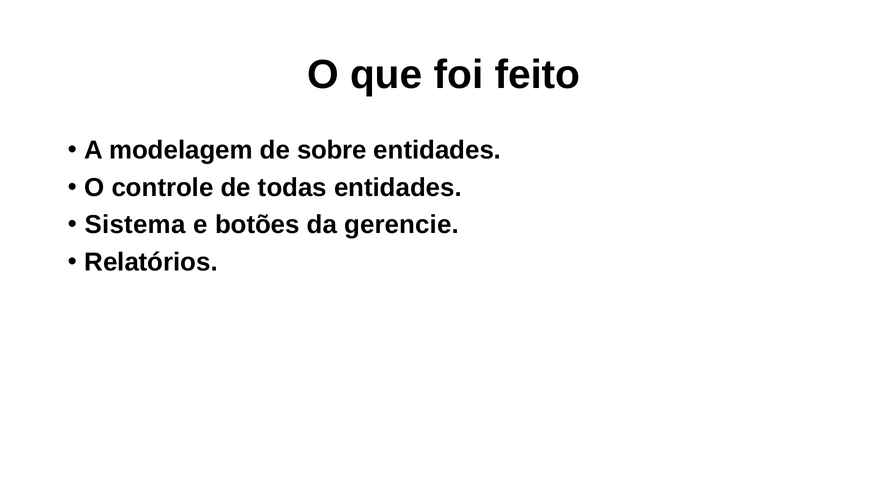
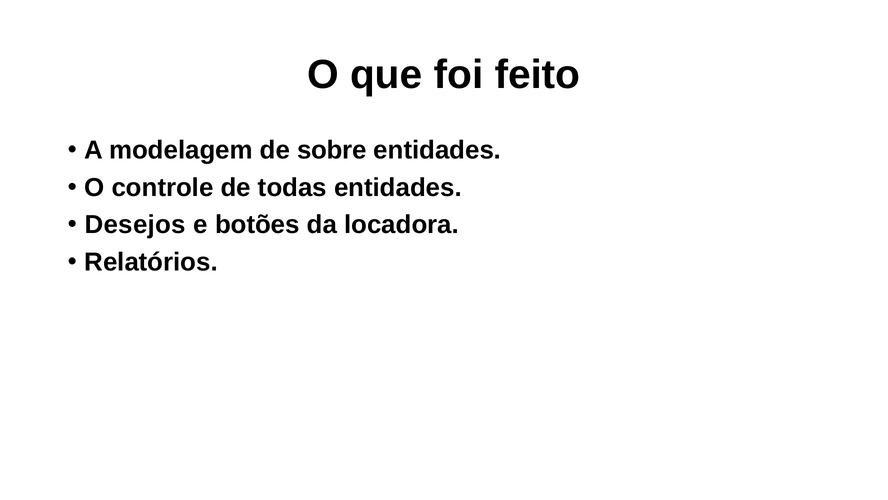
Sistema: Sistema -> Desejos
gerencie: gerencie -> locadora
